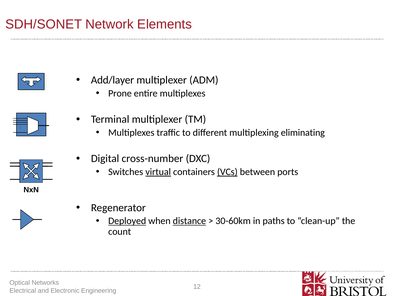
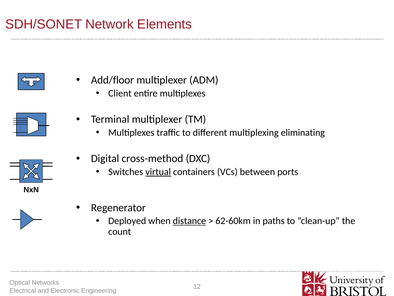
Add/layer: Add/layer -> Add/floor
Prone: Prone -> Client
cross-number: cross-number -> cross-method
VCs underline: present -> none
Deployed underline: present -> none
30-60km: 30-60km -> 62-60km
